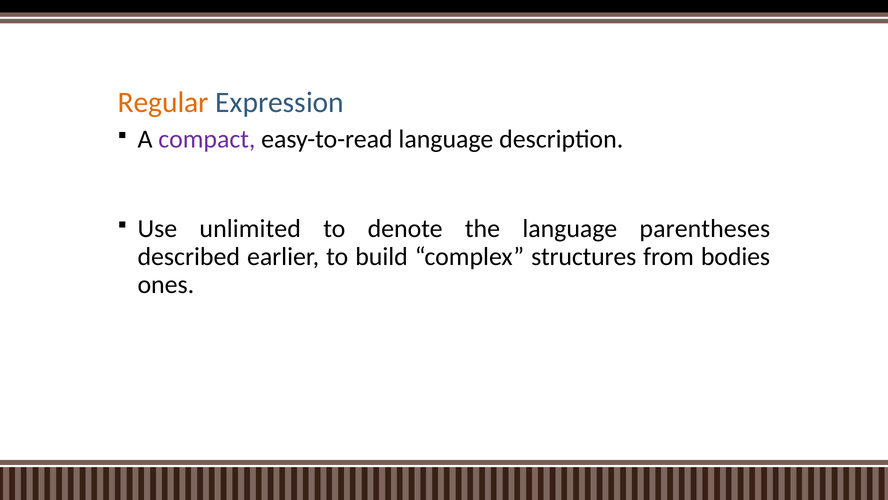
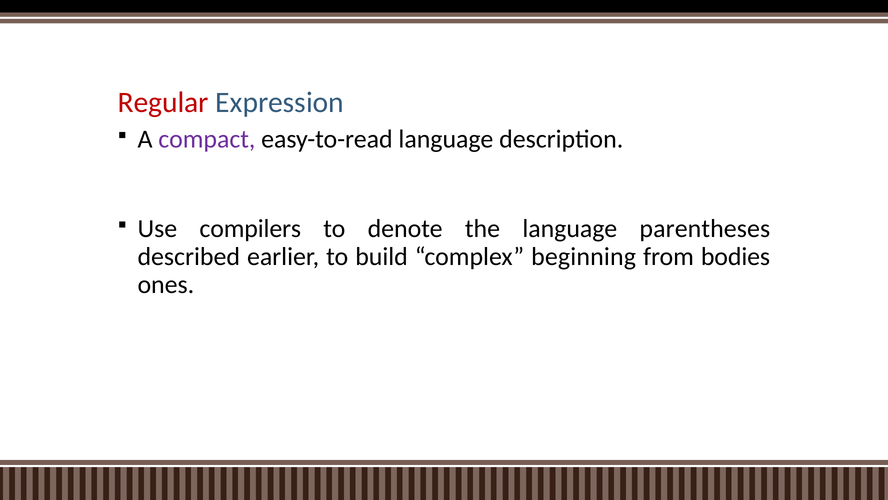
Regular colour: orange -> red
unlimited: unlimited -> compilers
structures: structures -> beginning
